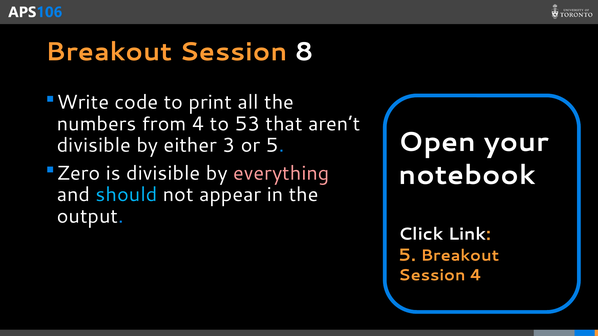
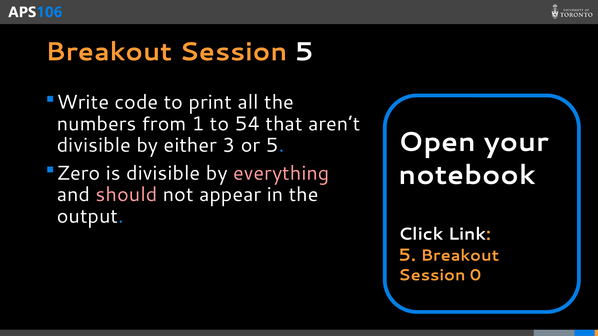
Session 8: 8 -> 5
from 4: 4 -> 1
53: 53 -> 54
should colour: light blue -> pink
Session 4: 4 -> 0
